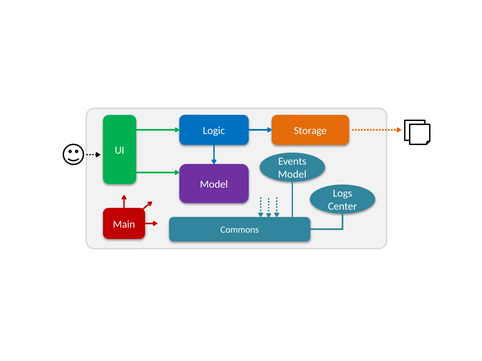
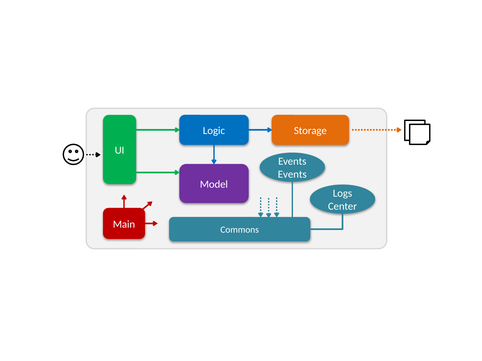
Model at (292, 175): Model -> Events
